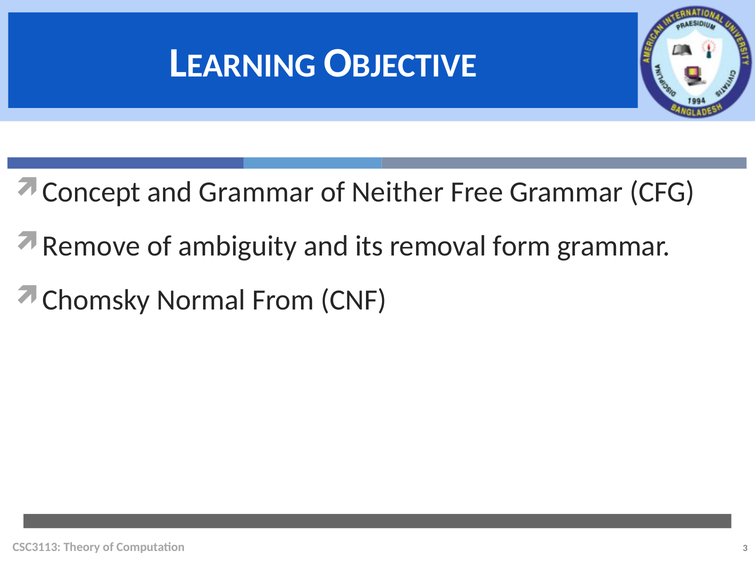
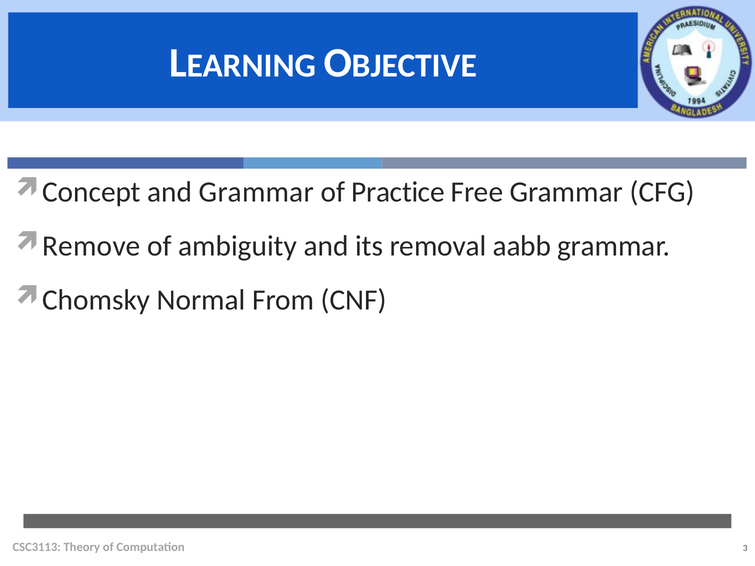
Neither: Neither -> Practice
form: form -> aabb
